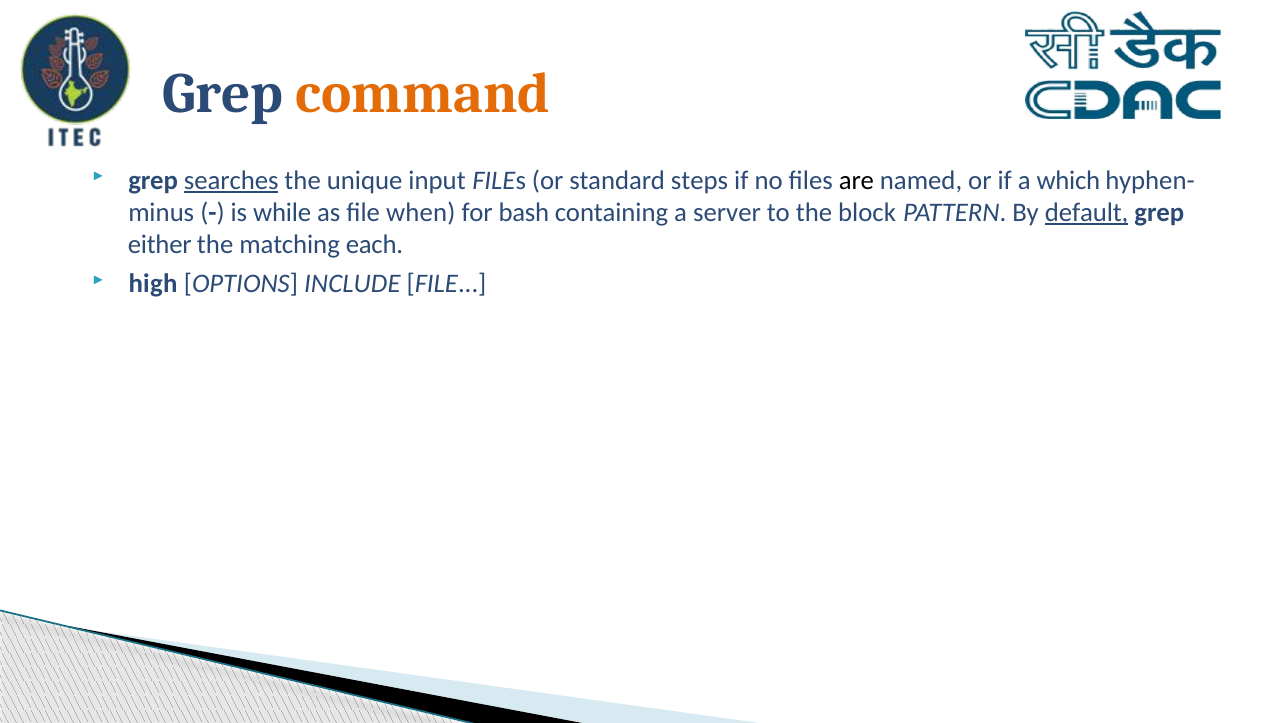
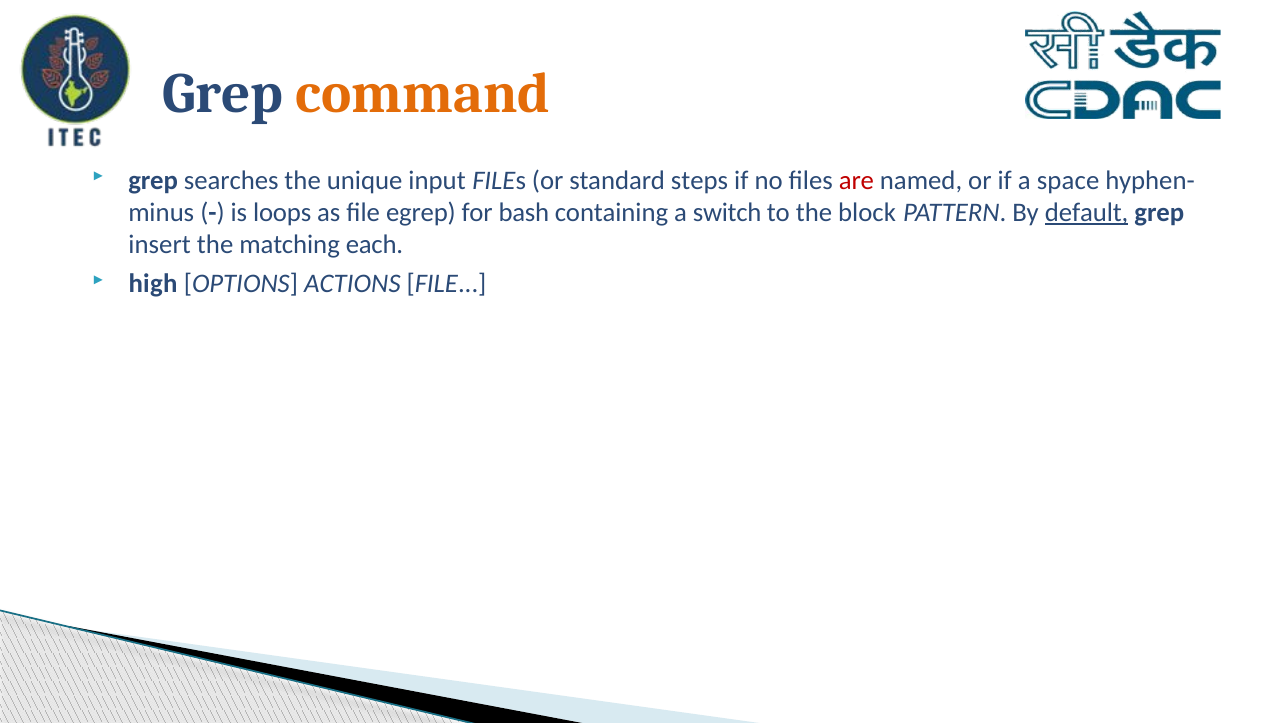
searches underline: present -> none
are colour: black -> red
which: which -> space
while: while -> loops
when: when -> egrep
server: server -> switch
either: either -> insert
INCLUDE: INCLUDE -> ACTIONS
